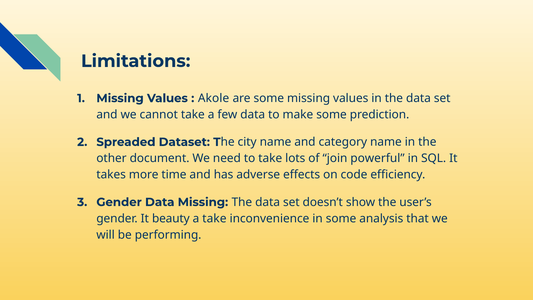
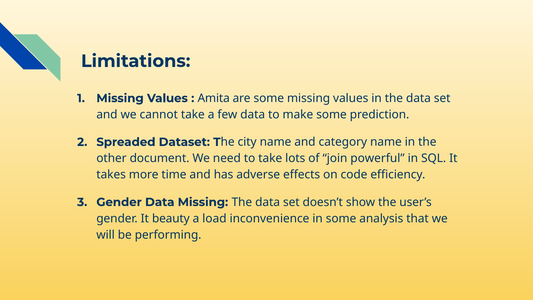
Akole: Akole -> Amita
a take: take -> load
